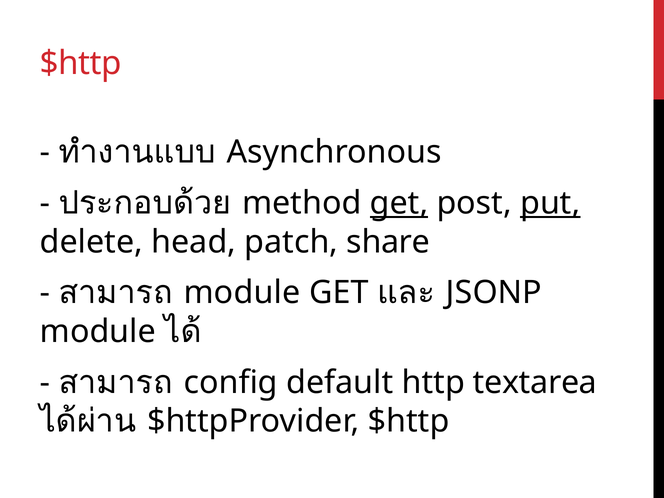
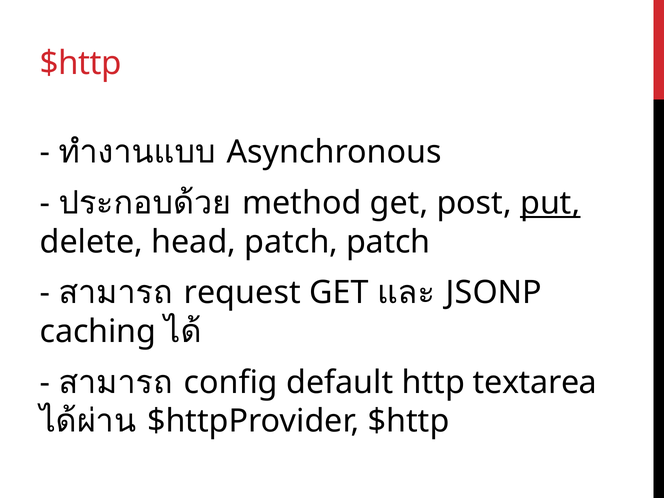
get at (399, 203) underline: present -> none
patch share: share -> patch
module at (242, 293): module -> request
module at (98, 332): module -> caching
